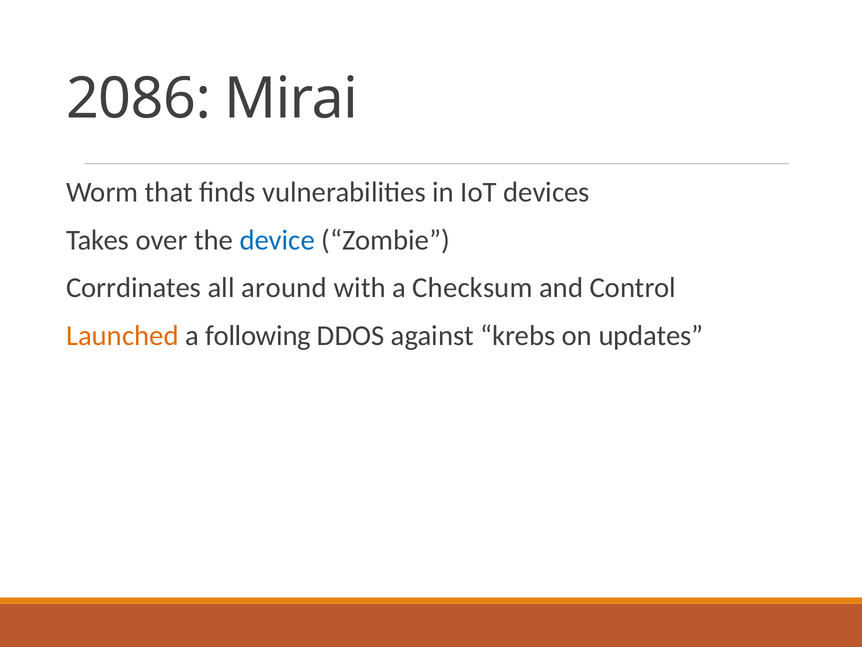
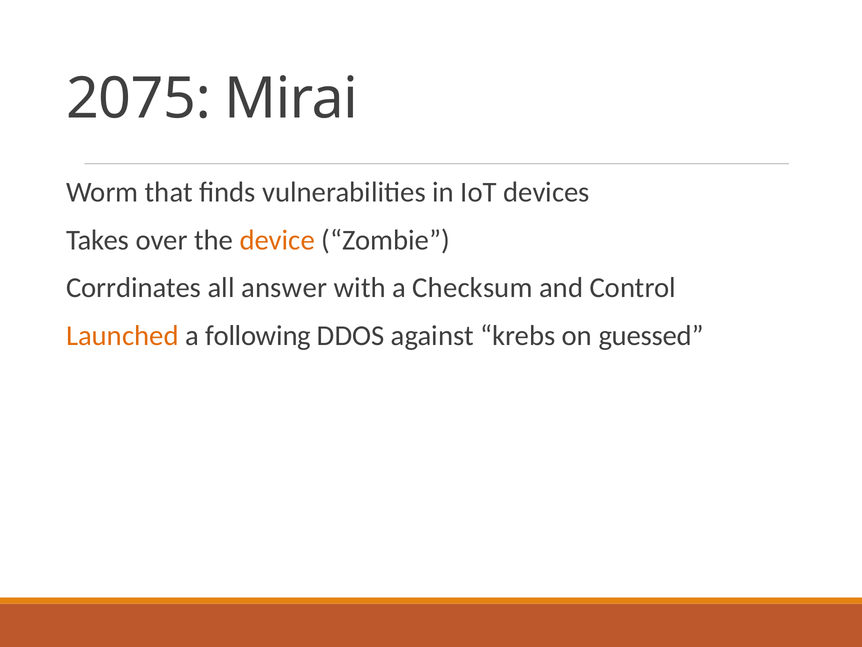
2086: 2086 -> 2075
device colour: blue -> orange
around: around -> answer
updates: updates -> guessed
